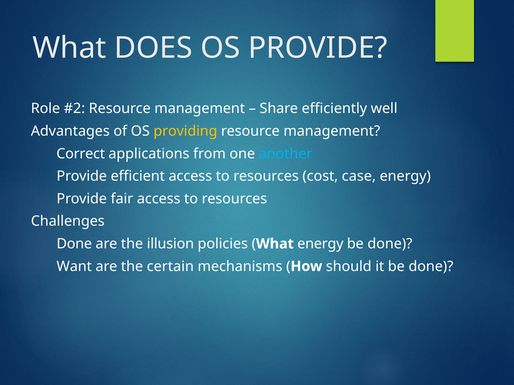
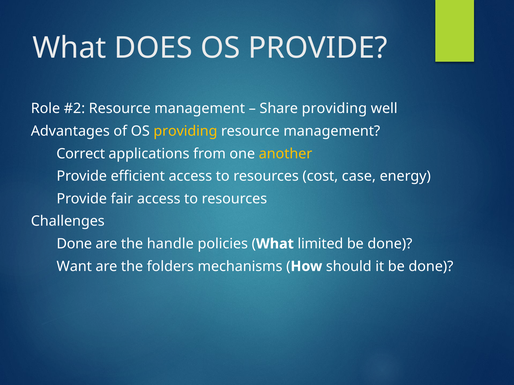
Share efficiently: efficiently -> providing
another colour: light blue -> yellow
illusion: illusion -> handle
What energy: energy -> limited
certain: certain -> folders
